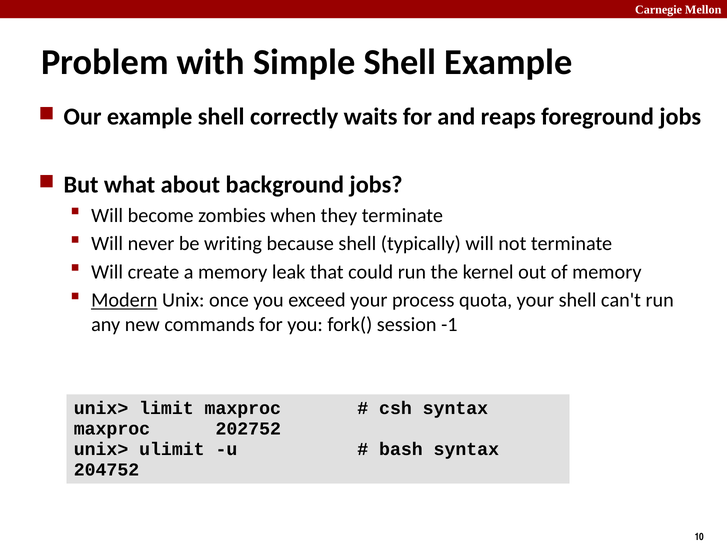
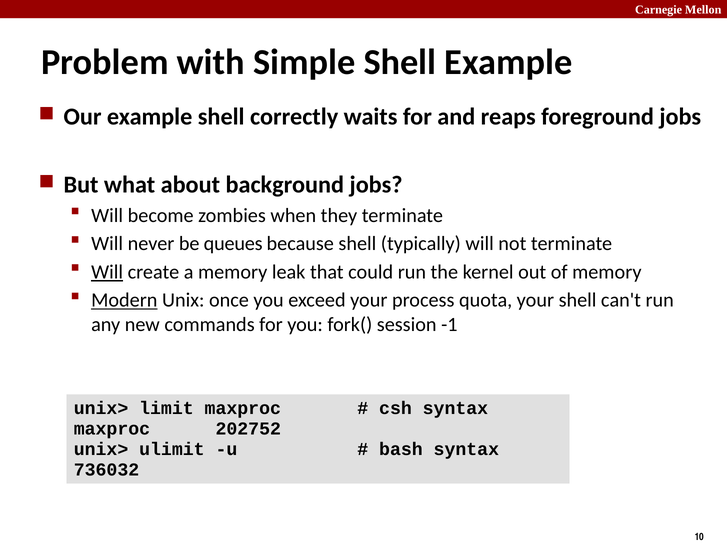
writing: writing -> queues
Will at (107, 272) underline: none -> present
204752: 204752 -> 736032
